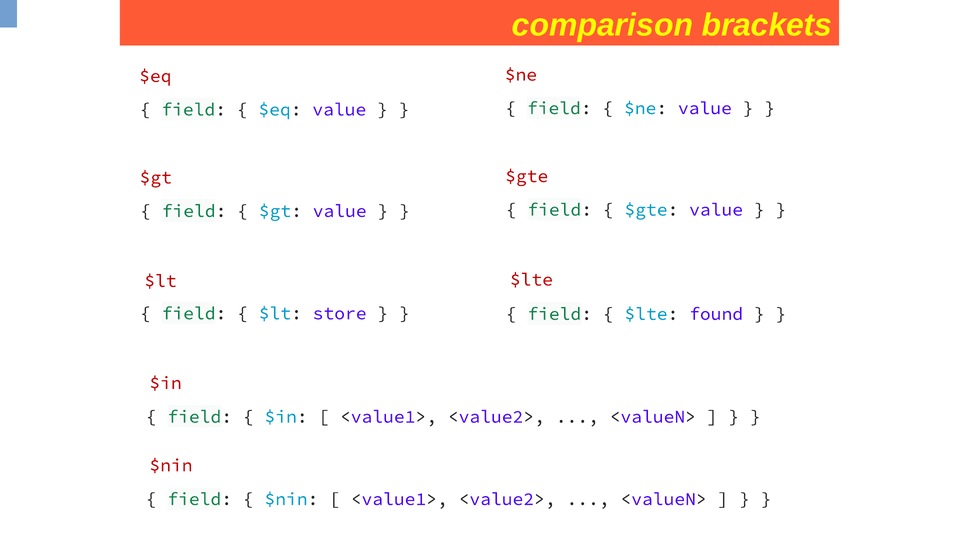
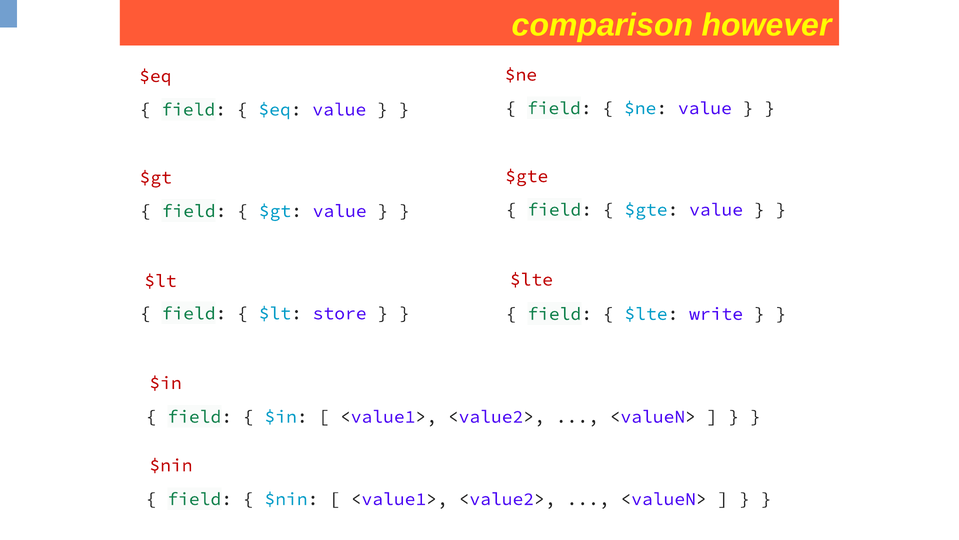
brackets: brackets -> however
found: found -> write
